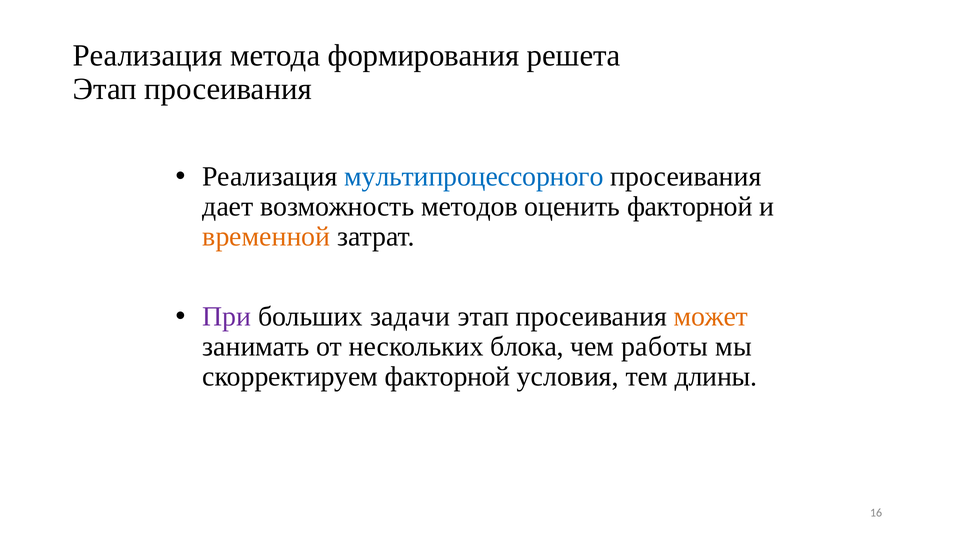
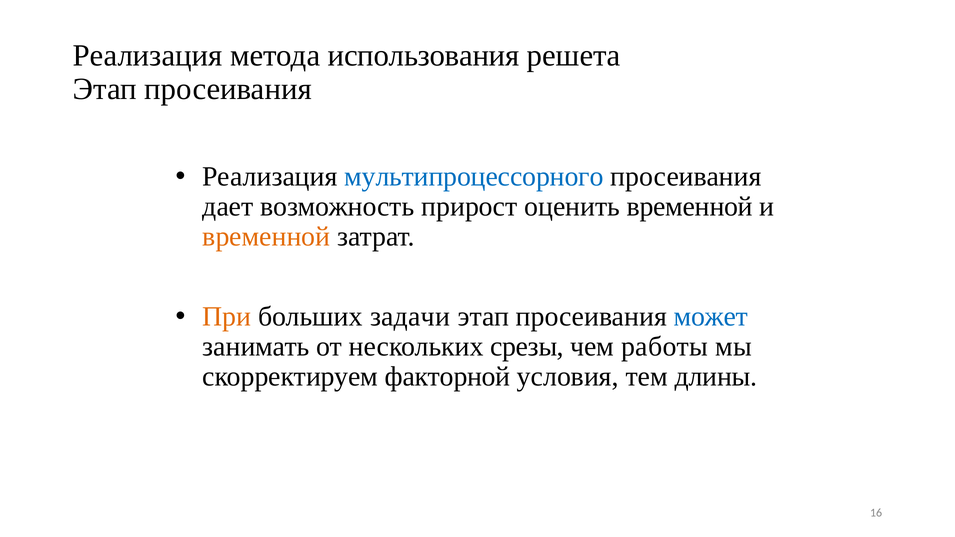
формирования: формирования -> использования
методов: методов -> прирост
оценить факторной: факторной -> временной
При colour: purple -> orange
может colour: orange -> blue
блока: блока -> срезы
